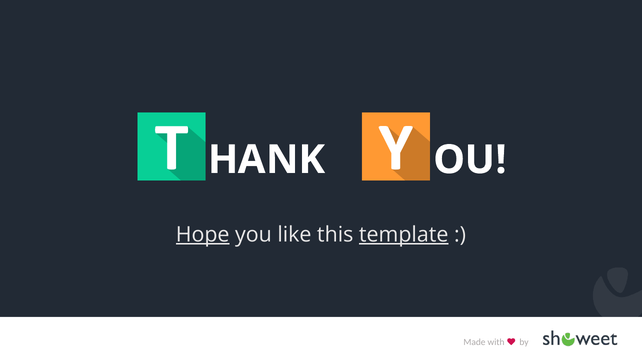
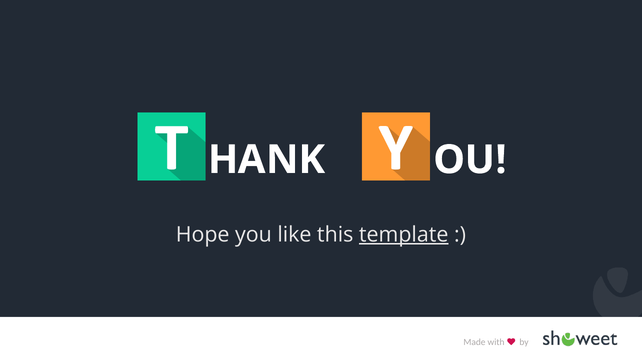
Hope underline: present -> none
